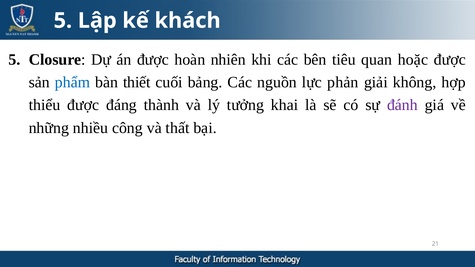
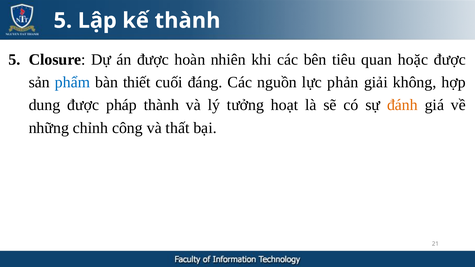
kế khách: khách -> thành
bảng: bảng -> đáng
thiểu: thiểu -> dung
đáng: đáng -> pháp
khai: khai -> hoạt
đánh colour: purple -> orange
nhiều: nhiều -> chỉnh
